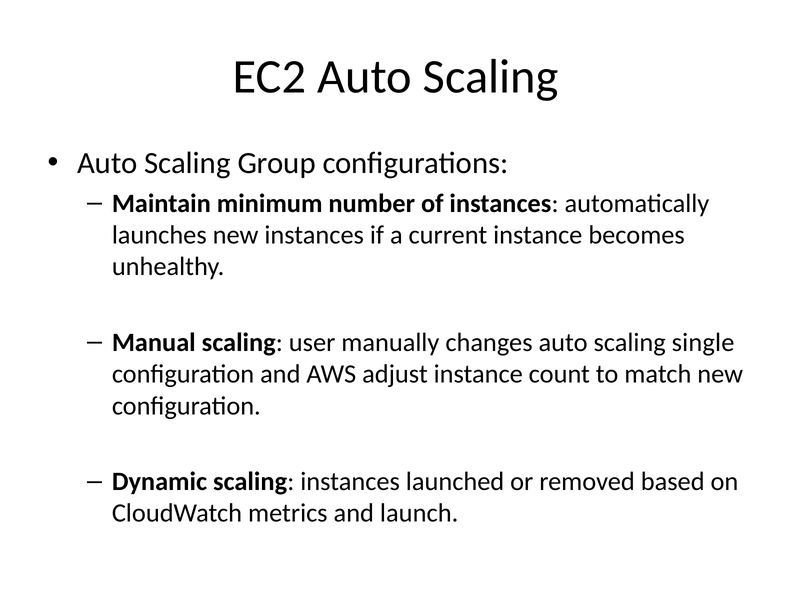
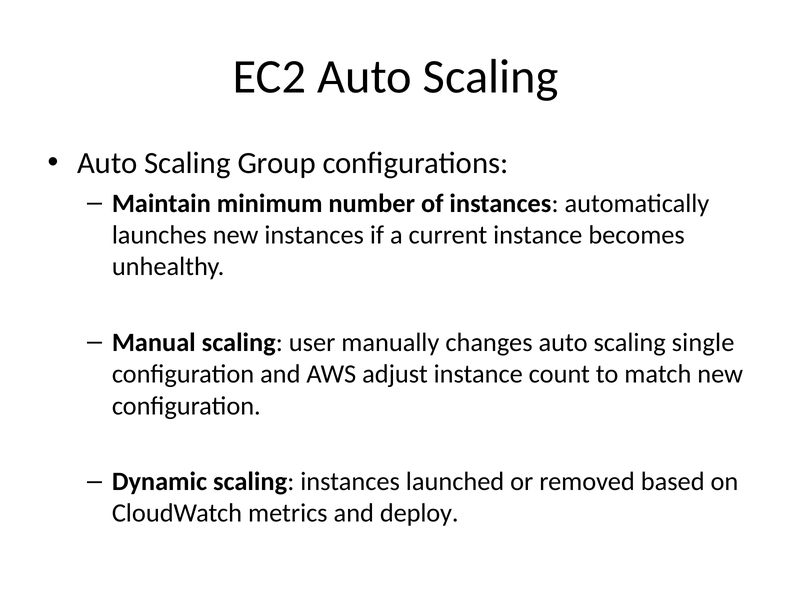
launch: launch -> deploy
